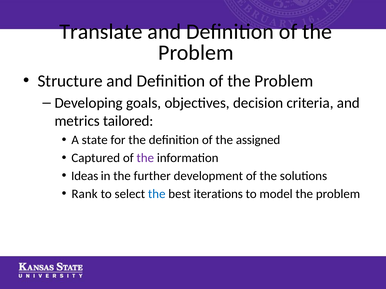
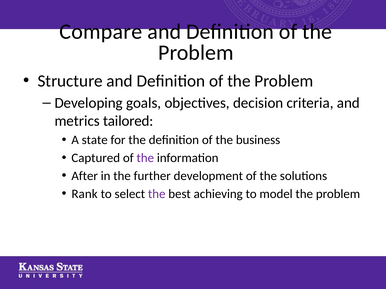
Translate: Translate -> Compare
assigned: assigned -> business
Ideas: Ideas -> After
the at (157, 194) colour: blue -> purple
iterations: iterations -> achieving
